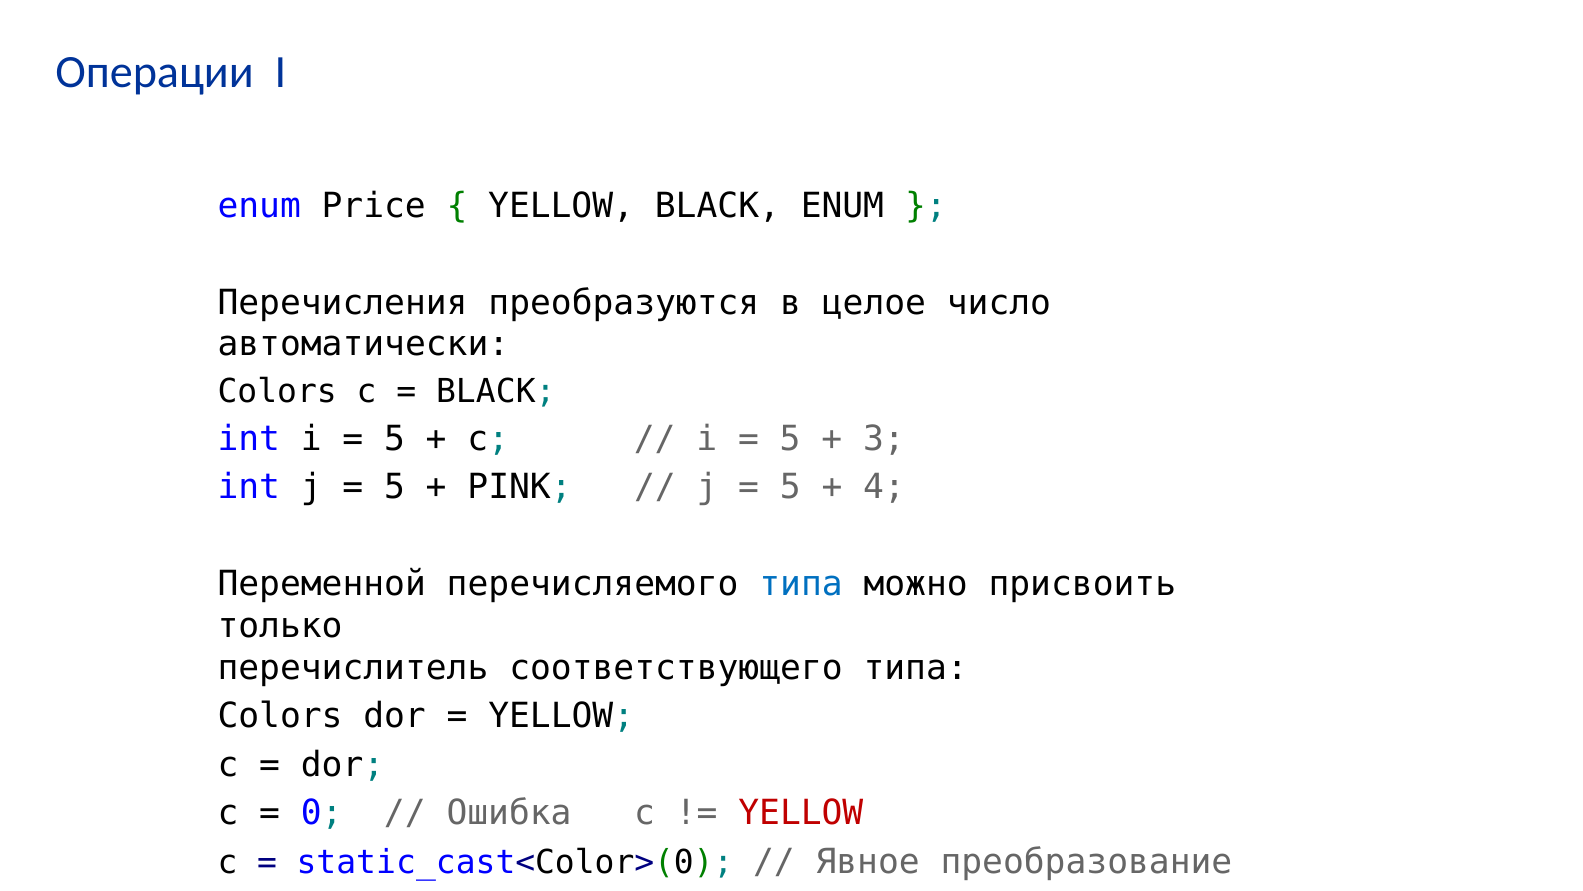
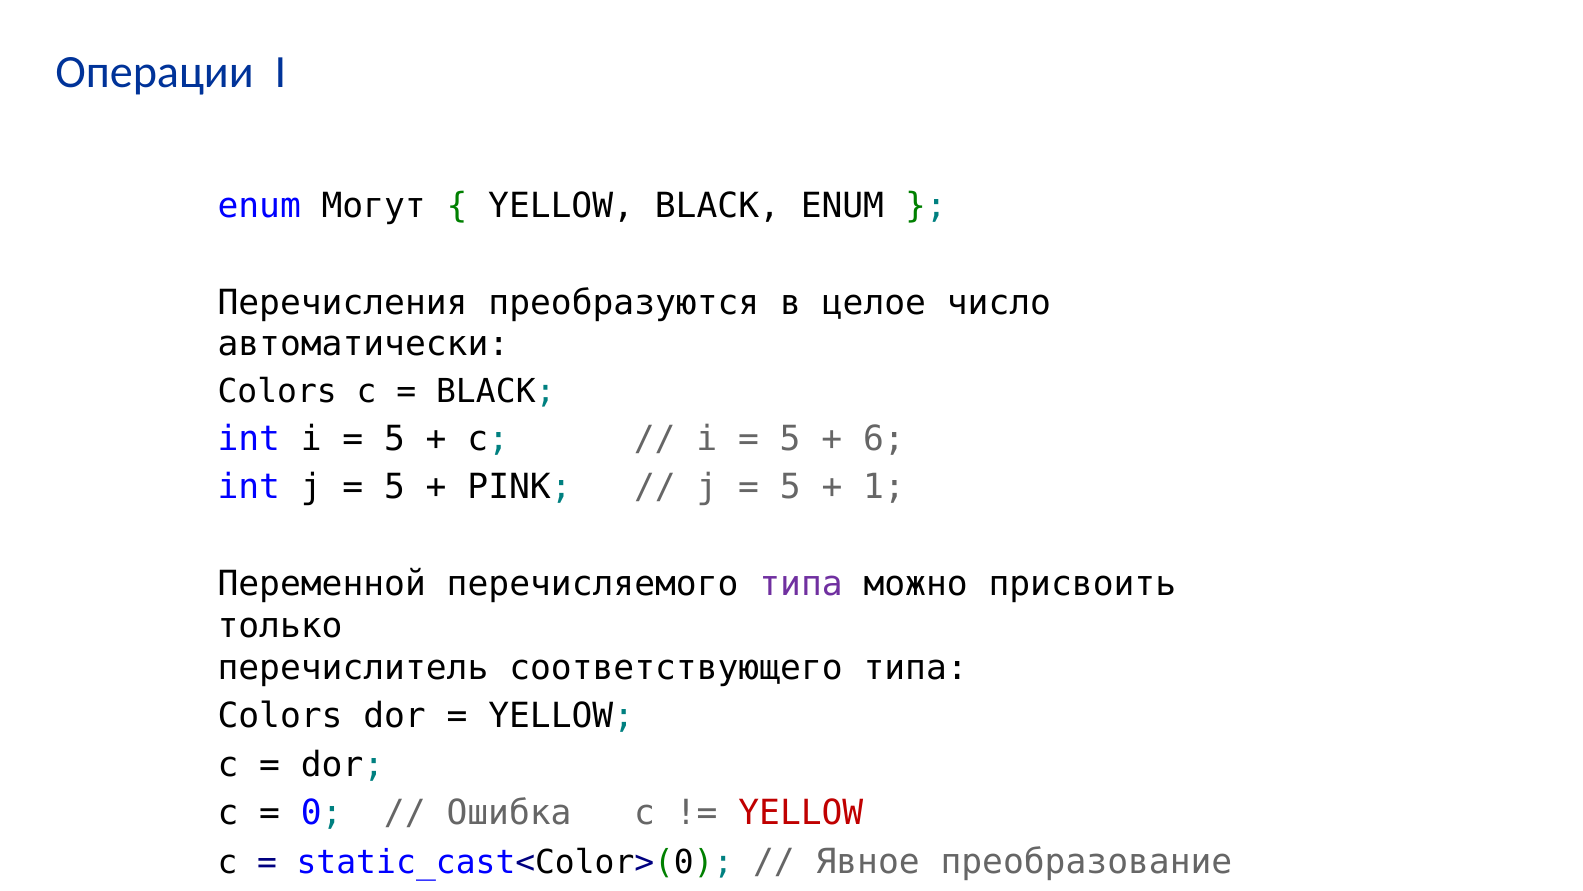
Price: Price -> Могут
3: 3 -> 6
4: 4 -> 1
типа at (801, 584) colour: blue -> purple
